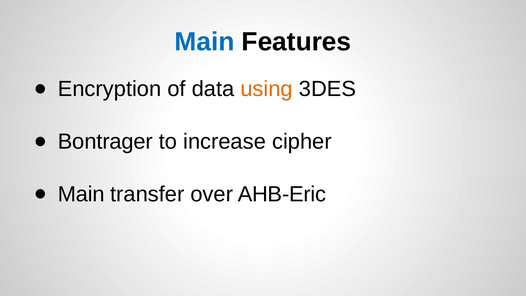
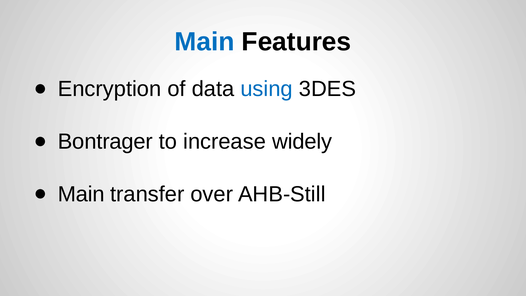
using colour: orange -> blue
cipher: cipher -> widely
AHB-Eric: AHB-Eric -> AHB-Still
